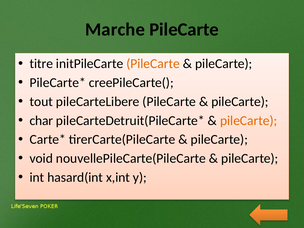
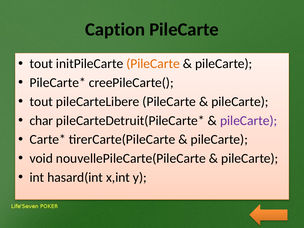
Marche: Marche -> Caption
titre at (41, 64): titre -> tout
pileCarte at (249, 121) colour: orange -> purple
